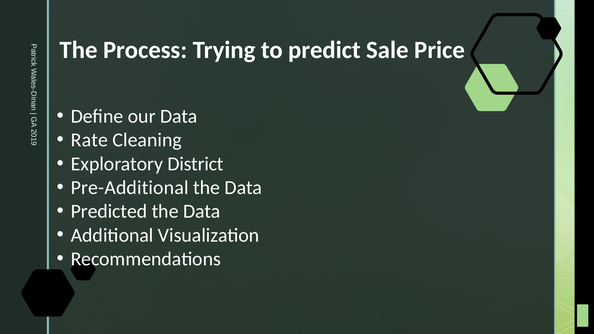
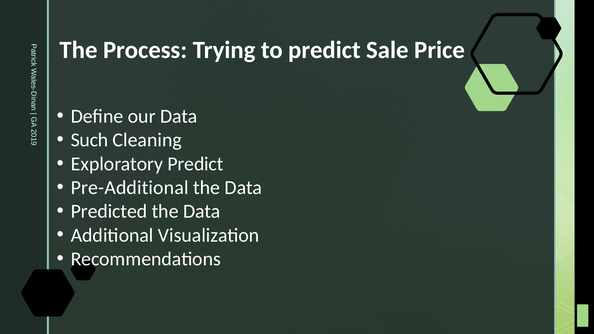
Rate: Rate -> Such
Exploratory District: District -> Predict
